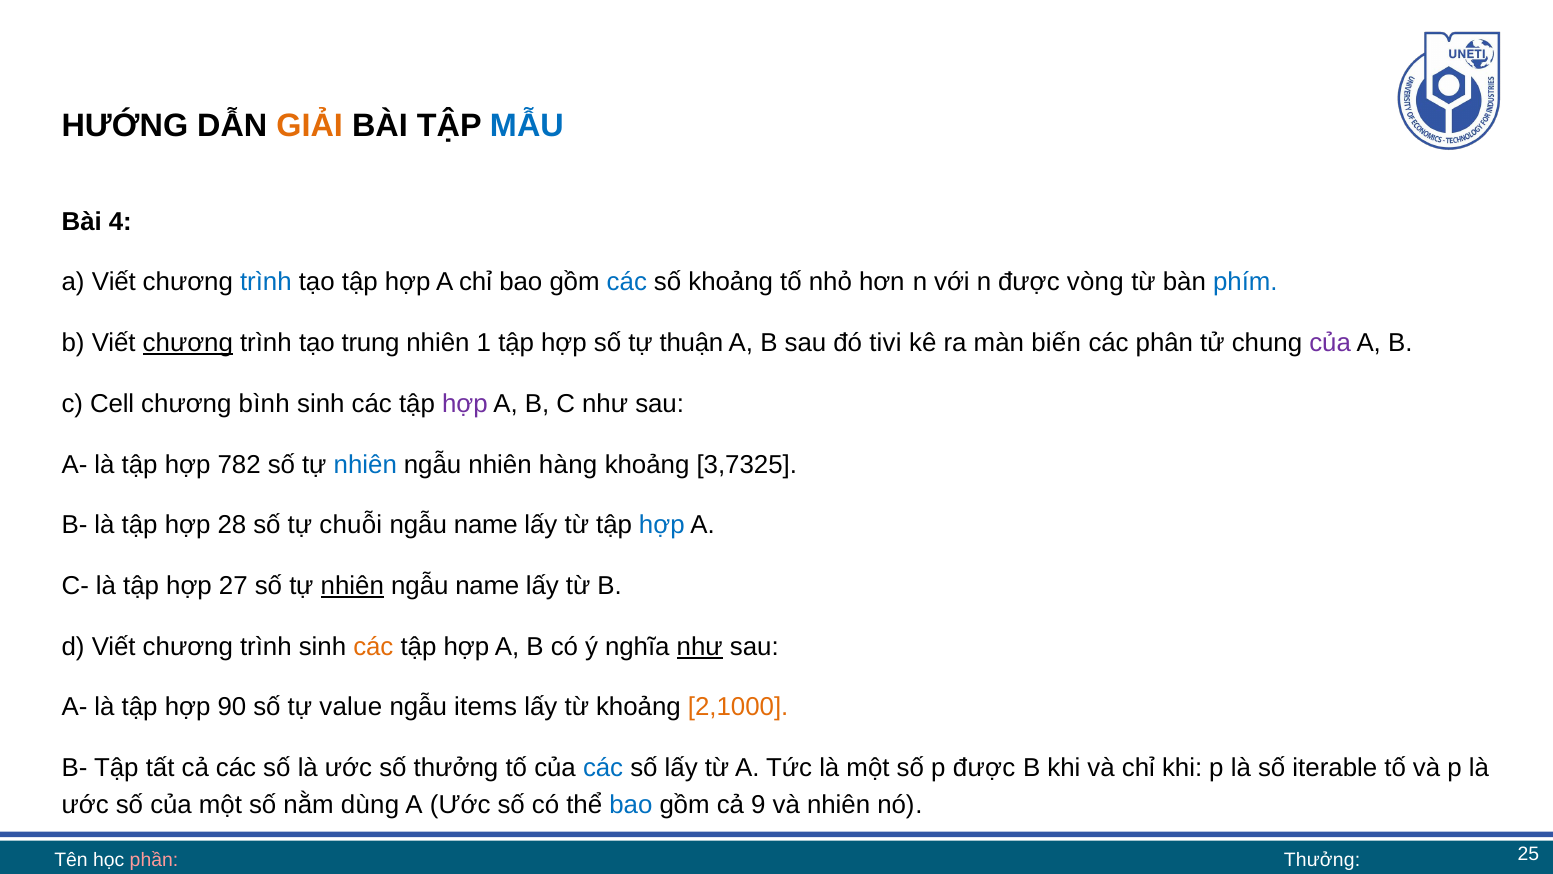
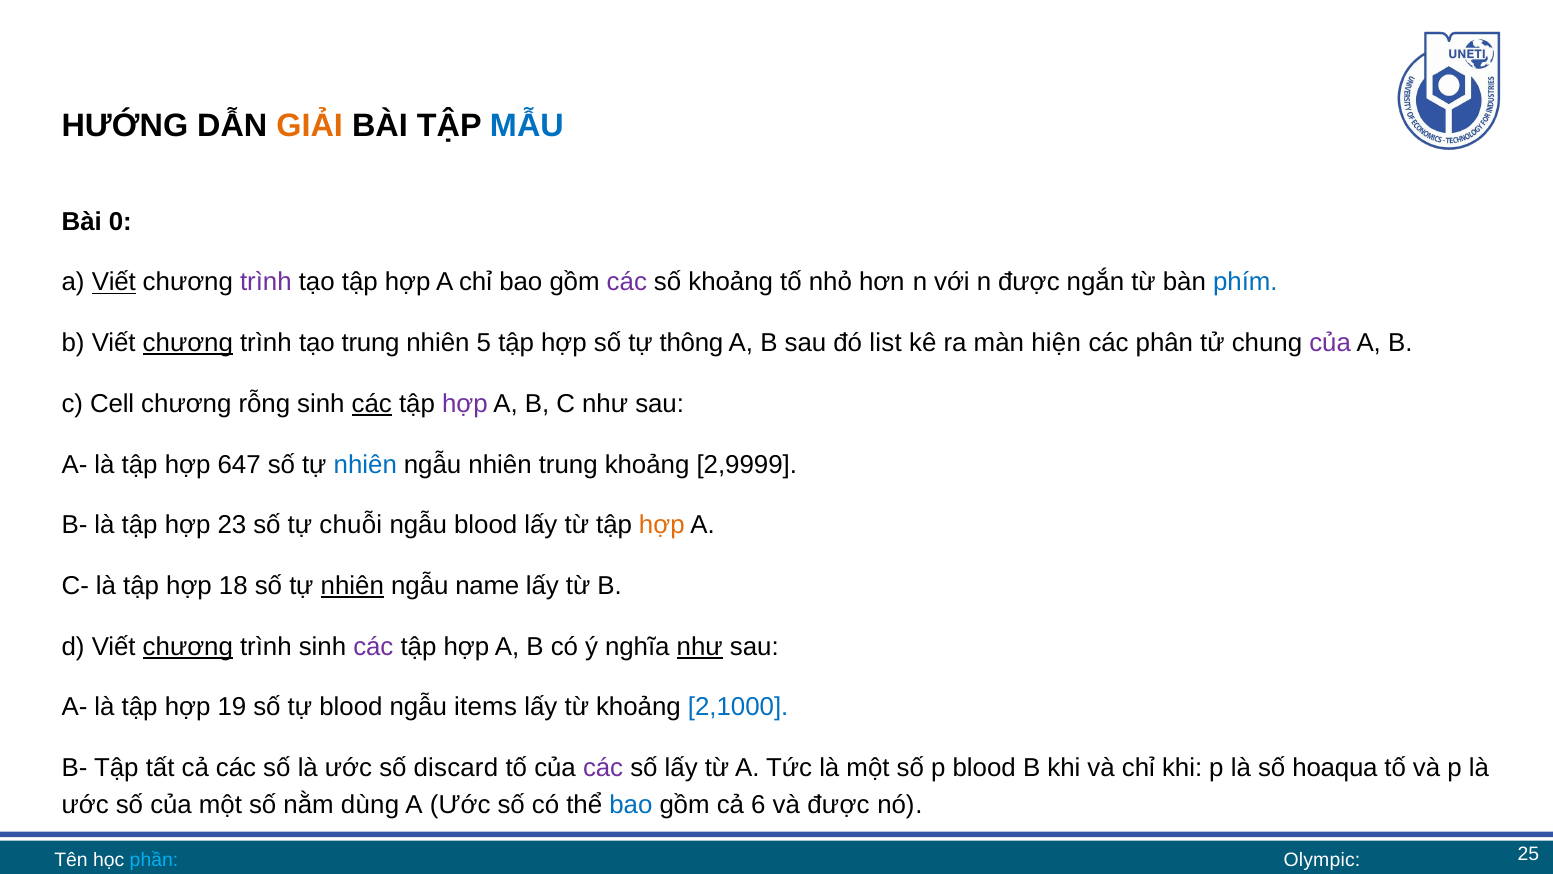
4: 4 -> 0
Viết at (114, 282) underline: none -> present
trình at (266, 282) colour: blue -> purple
các at (627, 282) colour: blue -> purple
vòng: vòng -> ngắn
1: 1 -> 5
thuận: thuận -> thông
tivi: tivi -> list
biến: biến -> hiện
bình: bình -> rỗng
các at (372, 404) underline: none -> present
782: 782 -> 647
nhiên hàng: hàng -> trung
3,7325: 3,7325 -> 2,9999
28: 28 -> 23
name at (486, 525): name -> blood
hợp at (662, 525) colour: blue -> orange
27: 27 -> 18
chương at (188, 646) underline: none -> present
các at (373, 646) colour: orange -> purple
90: 90 -> 19
tự value: value -> blood
2,1000 colour: orange -> blue
số thưởng: thưởng -> discard
các at (603, 768) colour: blue -> purple
p được: được -> blood
iterable: iterable -> hoaqua
9: 9 -> 6
và nhiên: nhiên -> được
phần colour: pink -> light blue
Thưởng at (1322, 860): Thưởng -> Olympic
